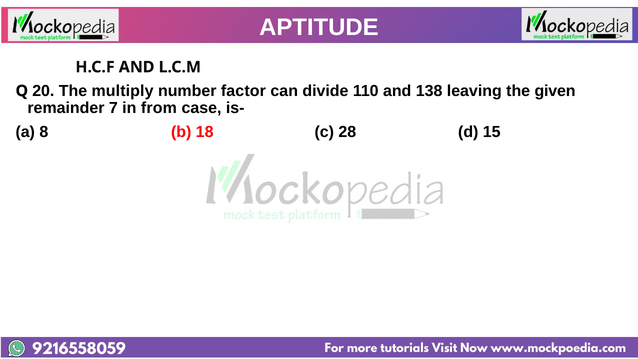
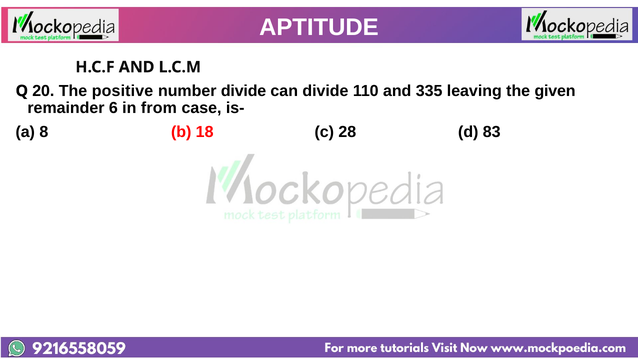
multiply: multiply -> positive
number factor: factor -> divide
138: 138 -> 335
7: 7 -> 6
15: 15 -> 83
